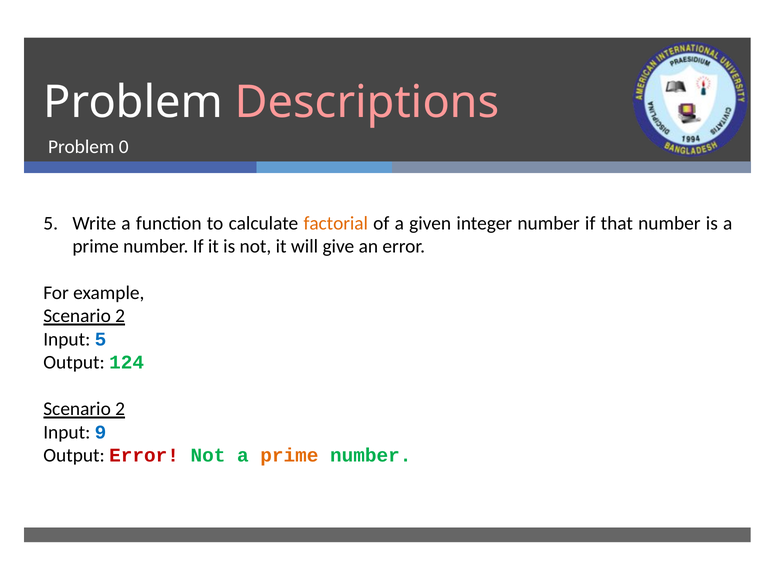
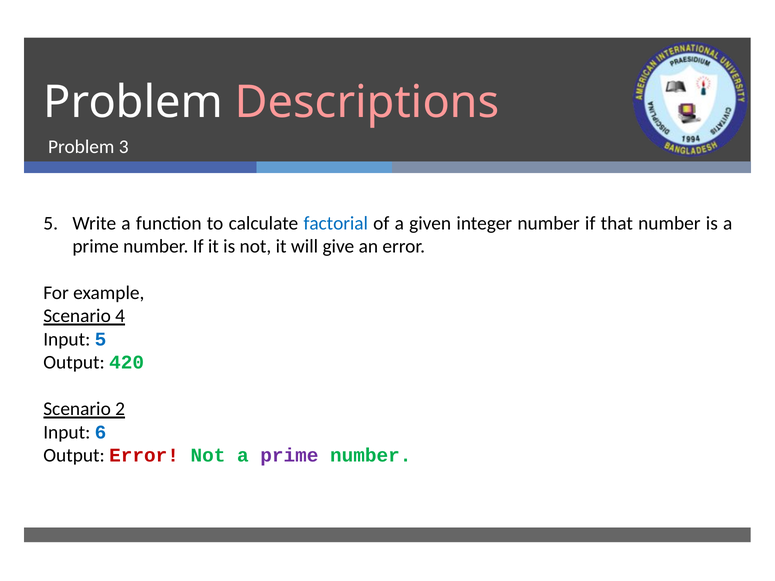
0: 0 -> 3
factorial colour: orange -> blue
2 at (120, 316): 2 -> 4
124: 124 -> 420
9: 9 -> 6
prime at (289, 456) colour: orange -> purple
